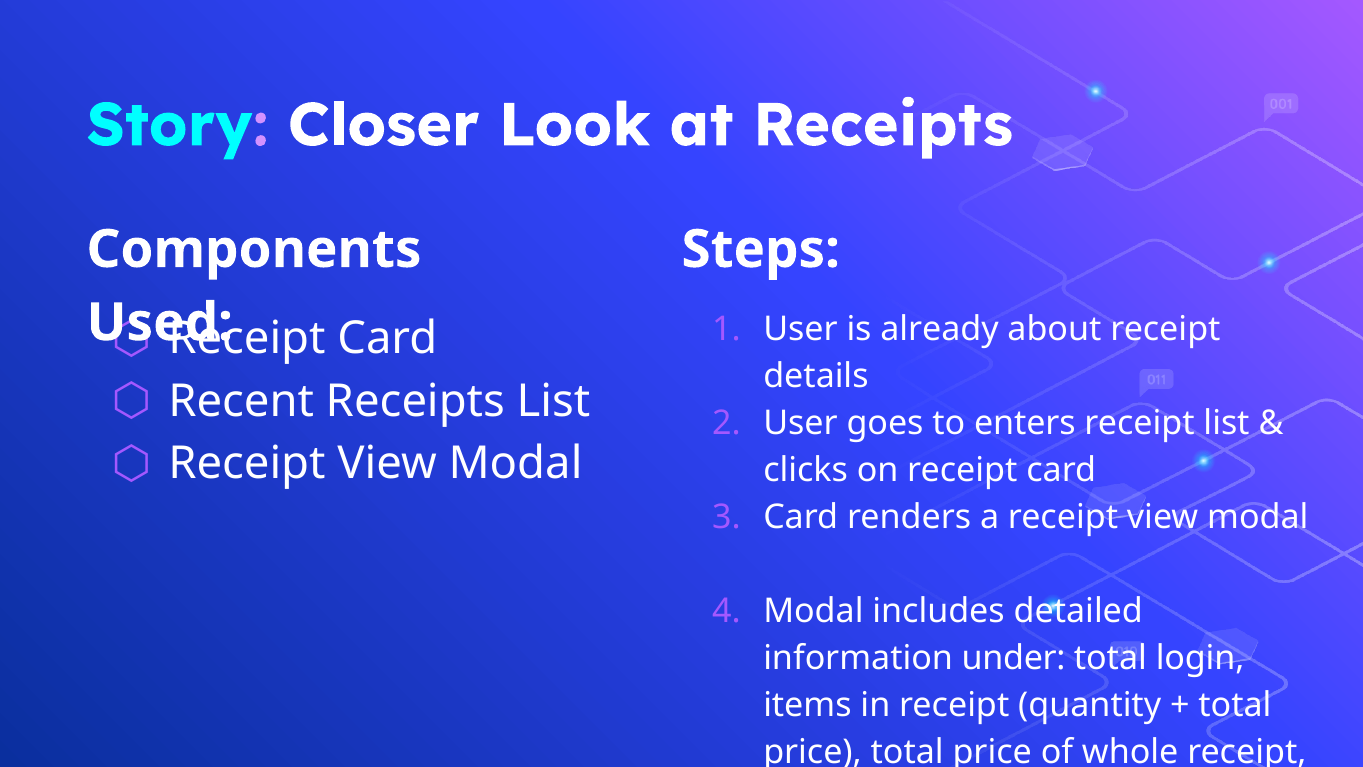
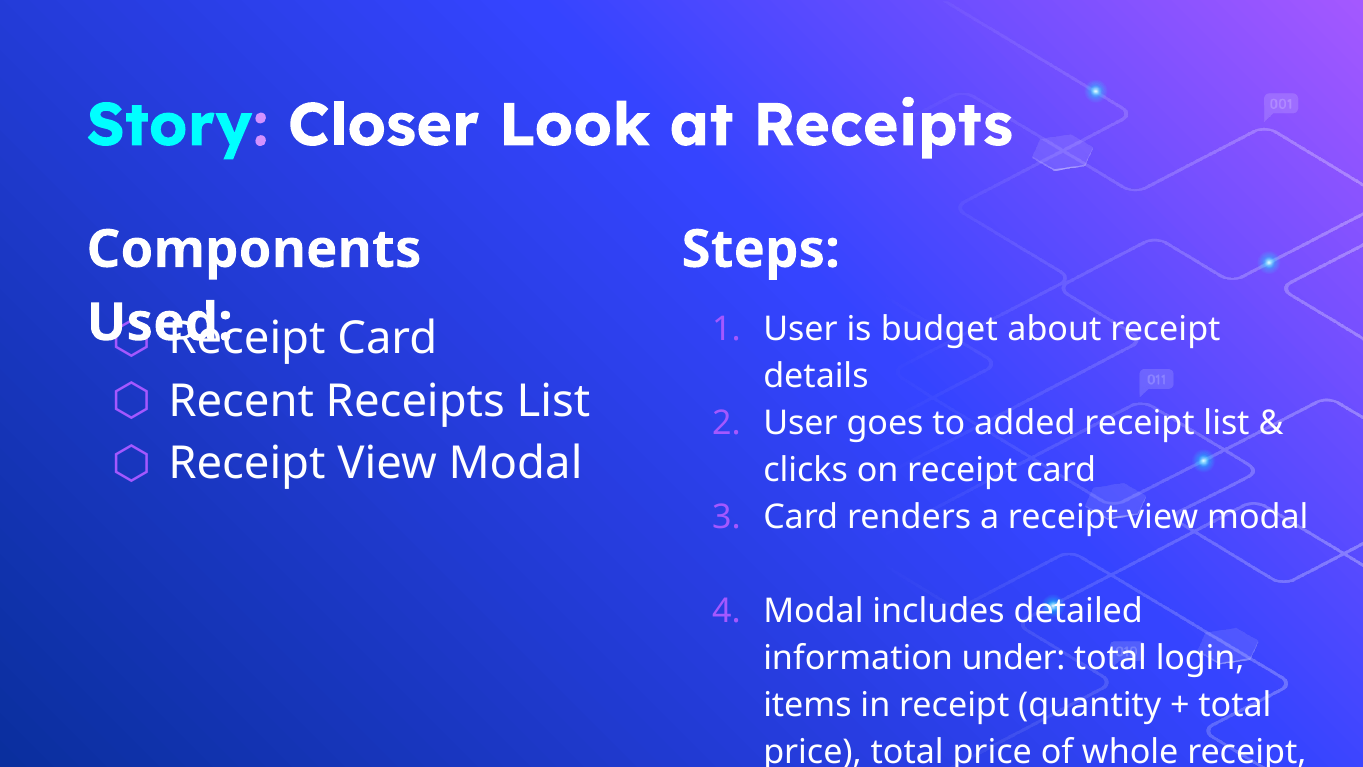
already: already -> budget
enters: enters -> added
